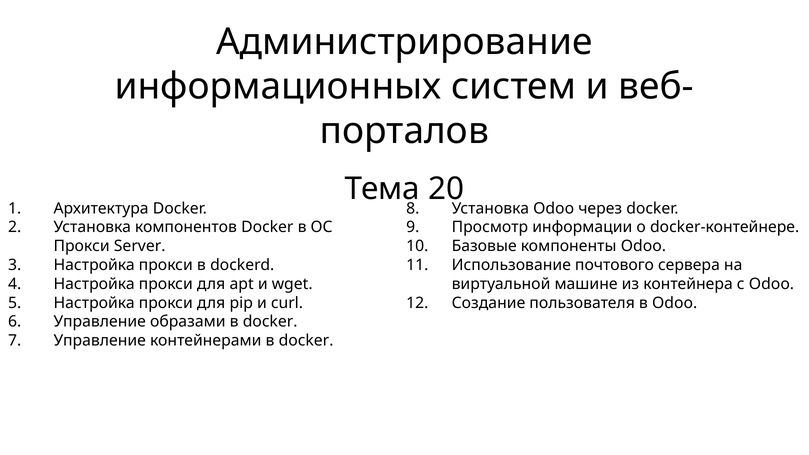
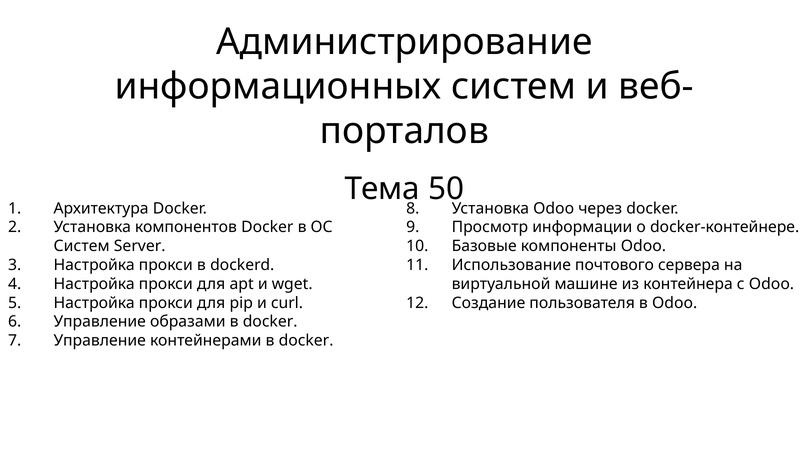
20: 20 -> 50
Прокси at (82, 246): Прокси -> Систем
